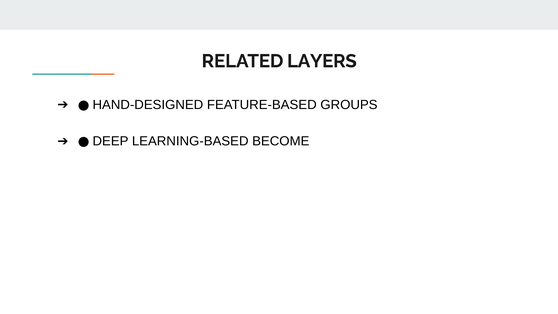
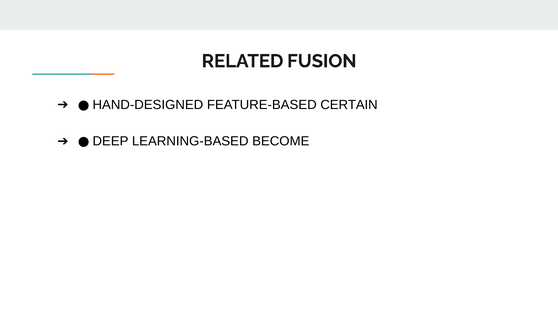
LAYERS: LAYERS -> FUSION
GROUPS: GROUPS -> CERTAIN
